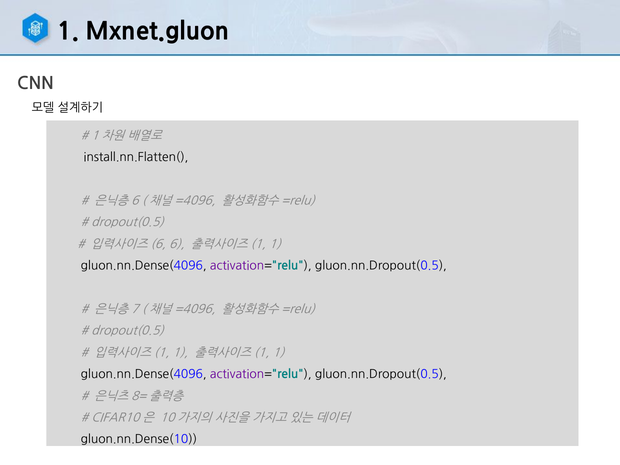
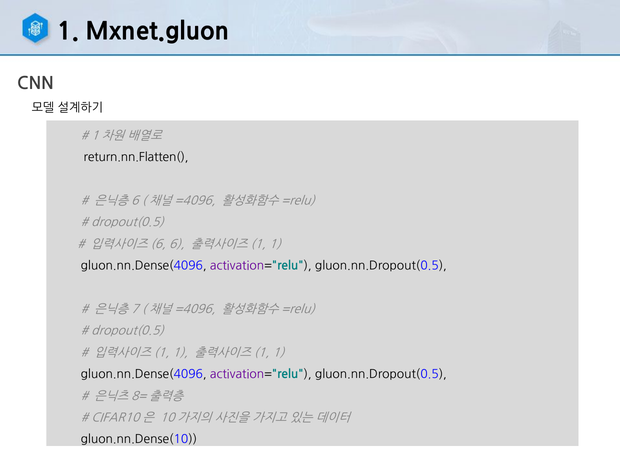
install.nn.Flatten(: install.nn.Flatten( -> return.nn.Flatten(
